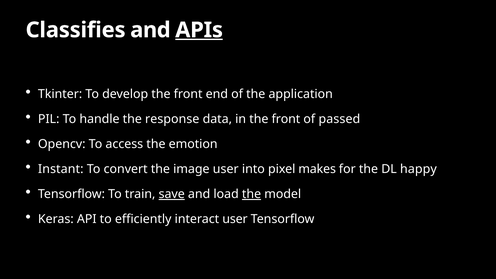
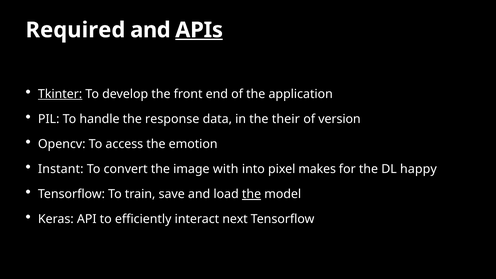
Classifies: Classifies -> Required
Tkinter underline: none -> present
in the front: front -> their
passed: passed -> version
image user: user -> with
save underline: present -> none
interact user: user -> next
